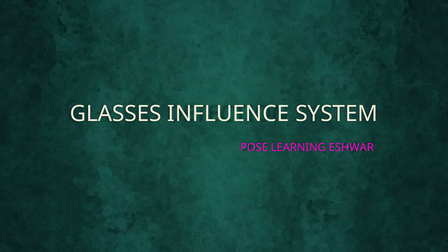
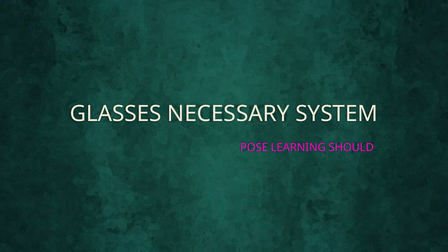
INFLUENCE: INFLUENCE -> NECESSARY
ESHWAR: ESHWAR -> SHOULD
